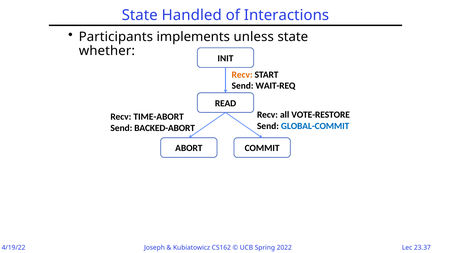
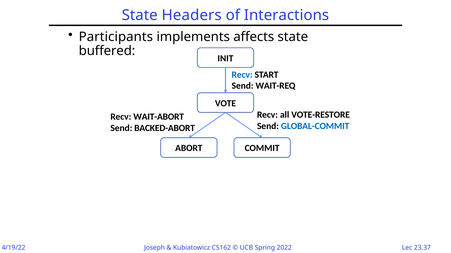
Handled: Handled -> Headers
unless: unless -> affects
whether: whether -> buffered
Recv at (242, 75) colour: orange -> blue
READ: READ -> VOTE
TIME-ABORT: TIME-ABORT -> WAIT-ABORT
